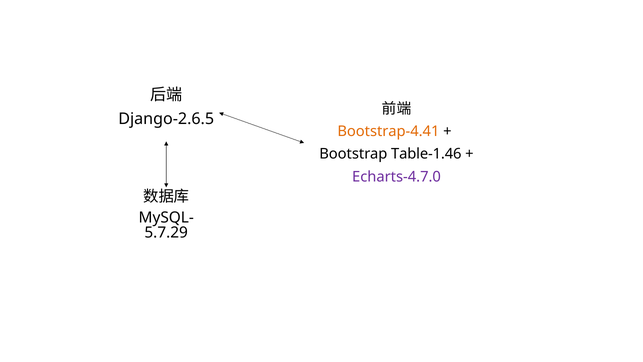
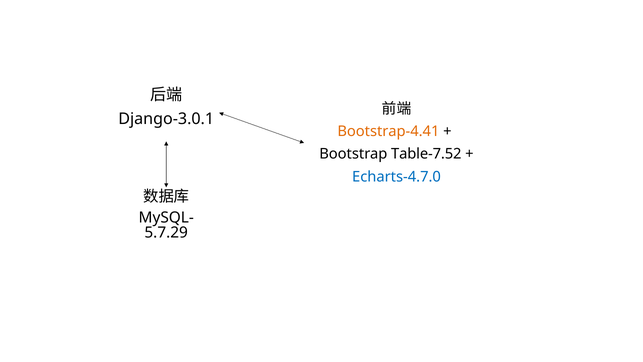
Django-2.6.5: Django-2.6.5 -> Django-3.0.1
Table-1.46: Table-1.46 -> Table-7.52
Echarts-4.7.0 colour: purple -> blue
